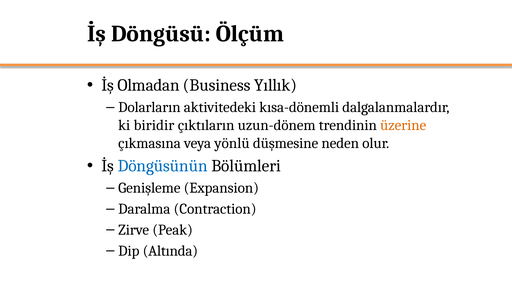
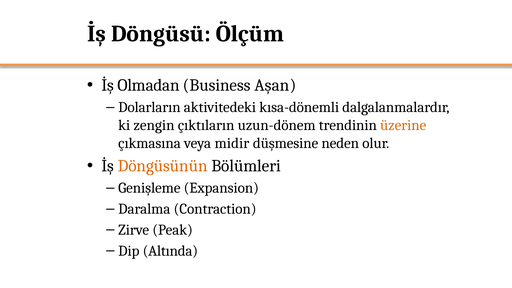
Yıllık: Yıllık -> Aşan
biridir: biridir -> zengin
yönlü: yönlü -> midir
Döngüsünün colour: blue -> orange
